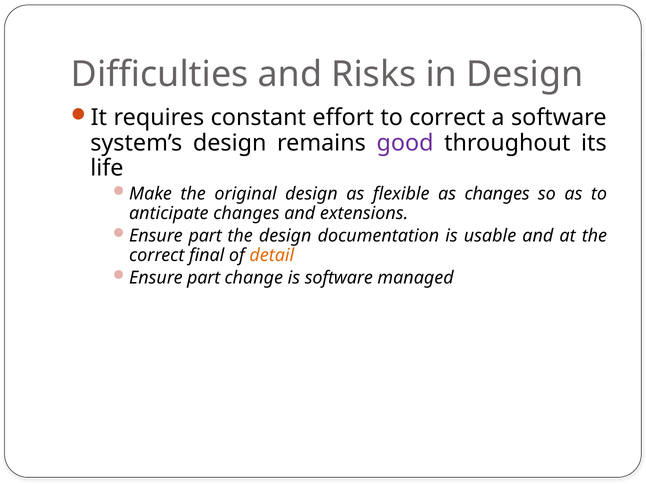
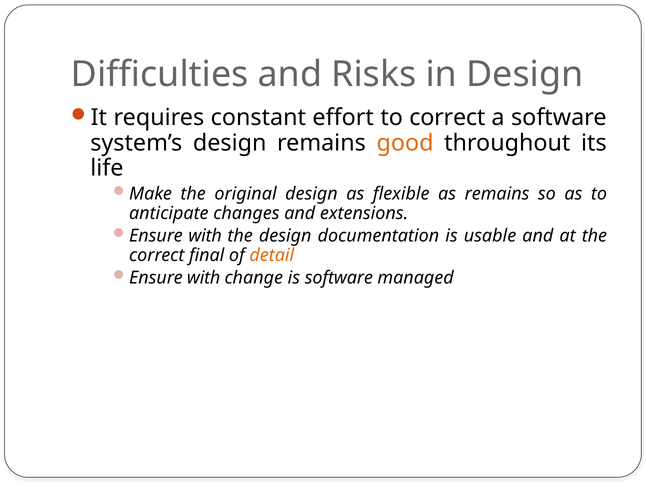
good colour: purple -> orange
as changes: changes -> remains
part at (205, 236): part -> with
part at (204, 278): part -> with
